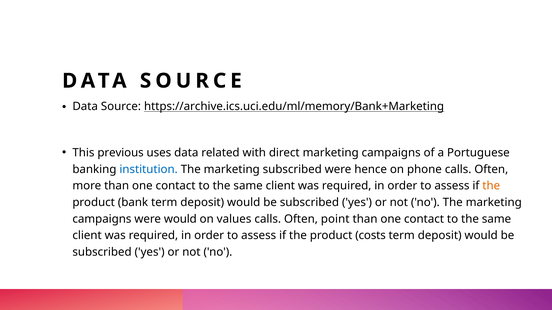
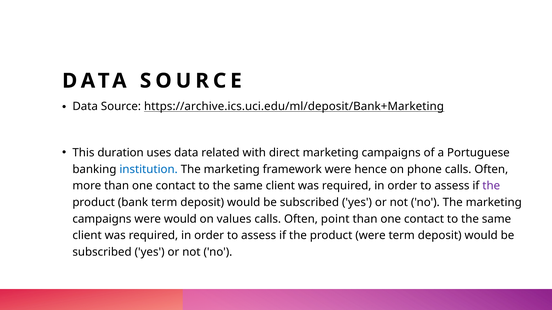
https://archive.ics.uci.edu/ml/memory/Bank+Marketing: https://archive.ics.uci.edu/ml/memory/Bank+Marketing -> https://archive.ics.uci.edu/ml/deposit/Bank+Marketing
previous: previous -> duration
marketing subscribed: subscribed -> framework
the at (491, 186) colour: orange -> purple
product costs: costs -> were
